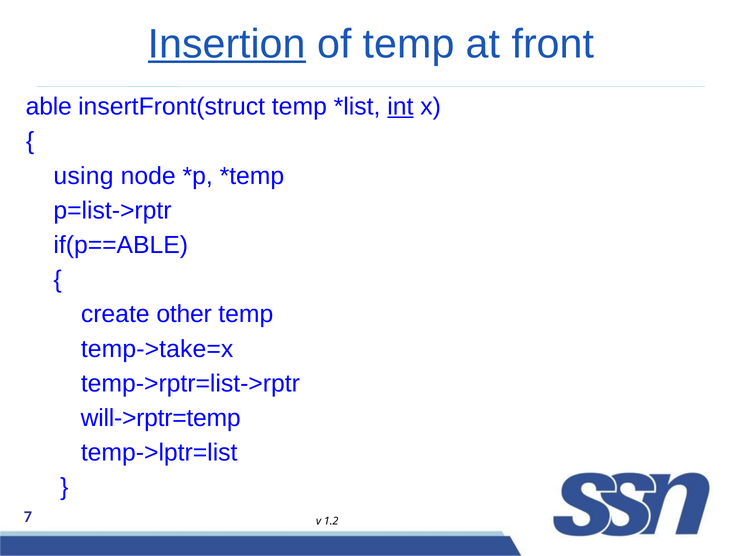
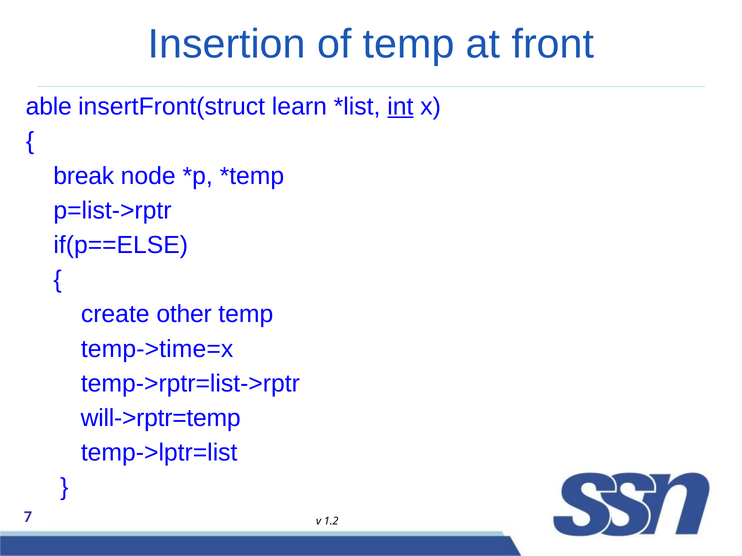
Insertion underline: present -> none
insertFront(struct temp: temp -> learn
using: using -> break
if(p==ABLE: if(p==ABLE -> if(p==ELSE
temp->take=x: temp->take=x -> temp->time=x
